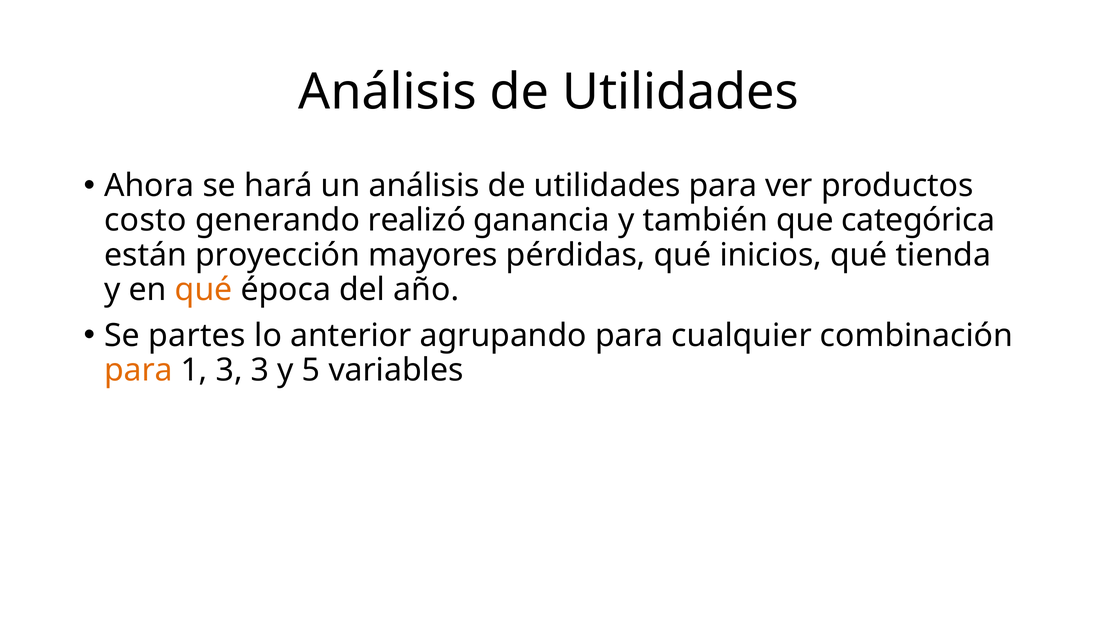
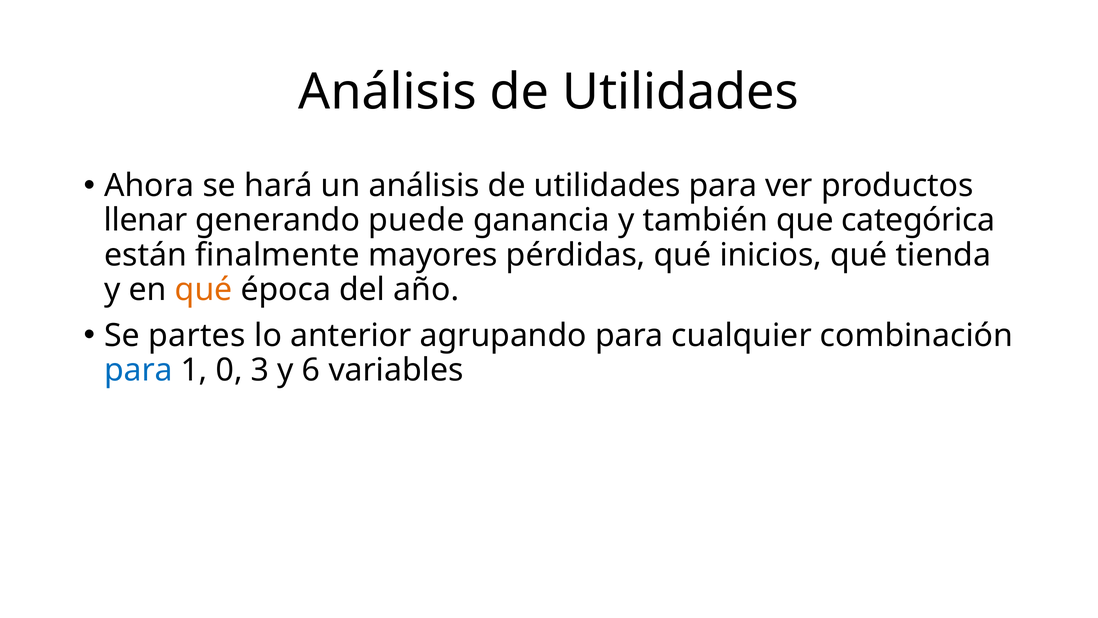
costo: costo -> llenar
realizó: realizó -> puede
proyección: proyección -> finalmente
para at (138, 370) colour: orange -> blue
1 3: 3 -> 0
5: 5 -> 6
